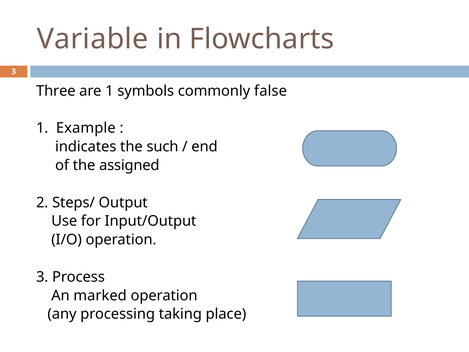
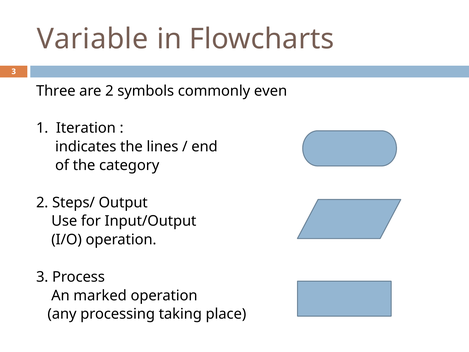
are 1: 1 -> 2
false: false -> even
Example: Example -> Iteration
such: such -> lines
assigned: assigned -> category
